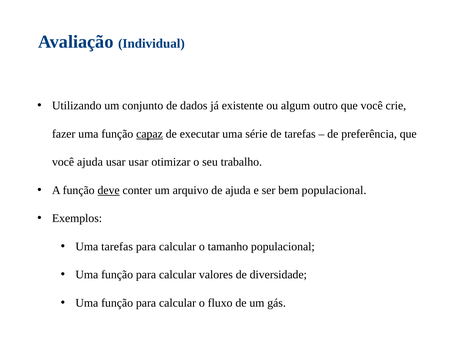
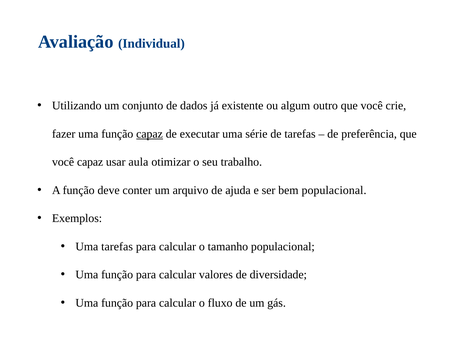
você ajuda: ajuda -> capaz
usar usar: usar -> aula
deve underline: present -> none
